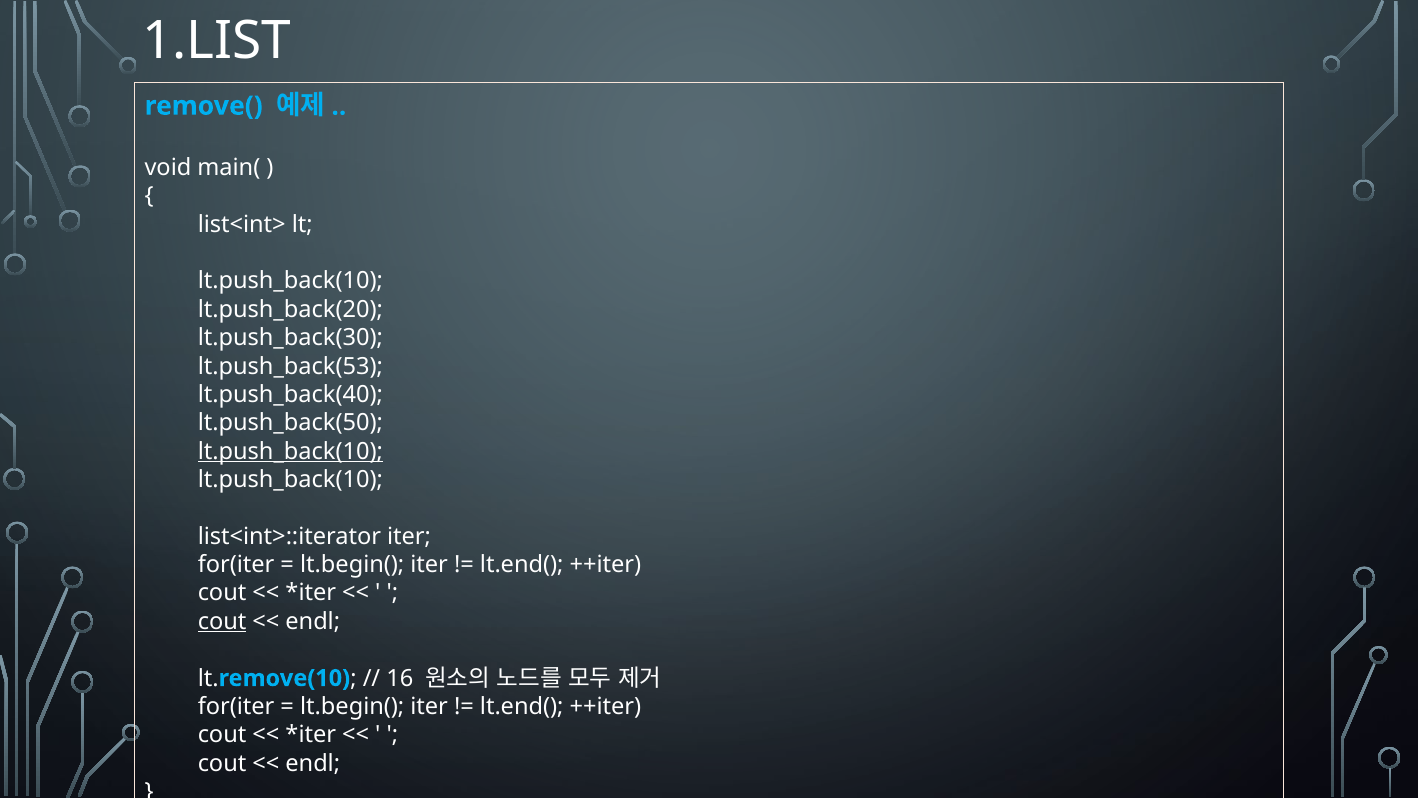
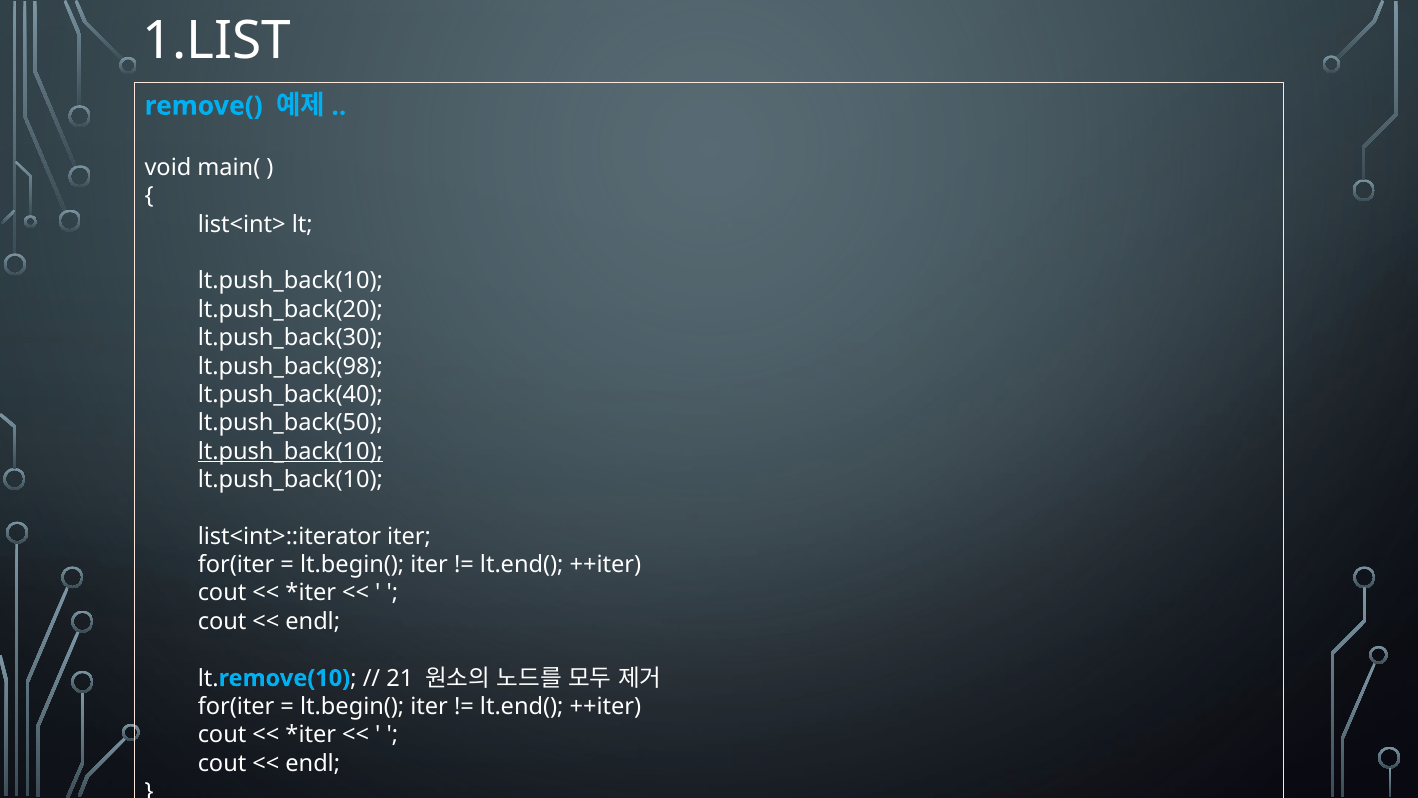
lt.push_back(53: lt.push_back(53 -> lt.push_back(98
cout at (222, 621) underline: present -> none
16: 16 -> 21
